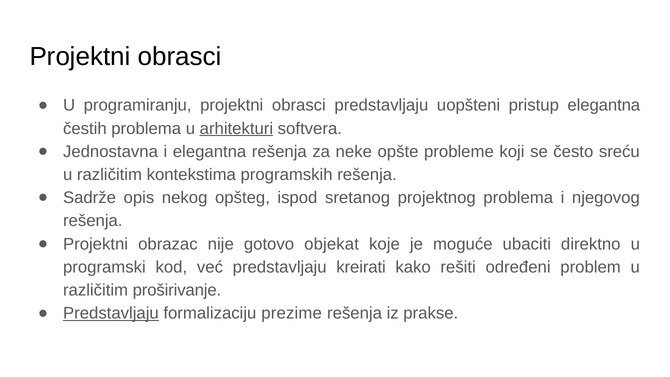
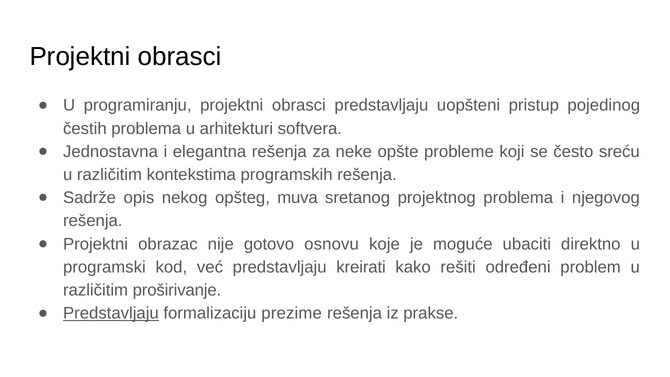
pristup elegantna: elegantna -> pojedinog
arhitekturi underline: present -> none
ispod: ispod -> muva
objekat: objekat -> osnovu
